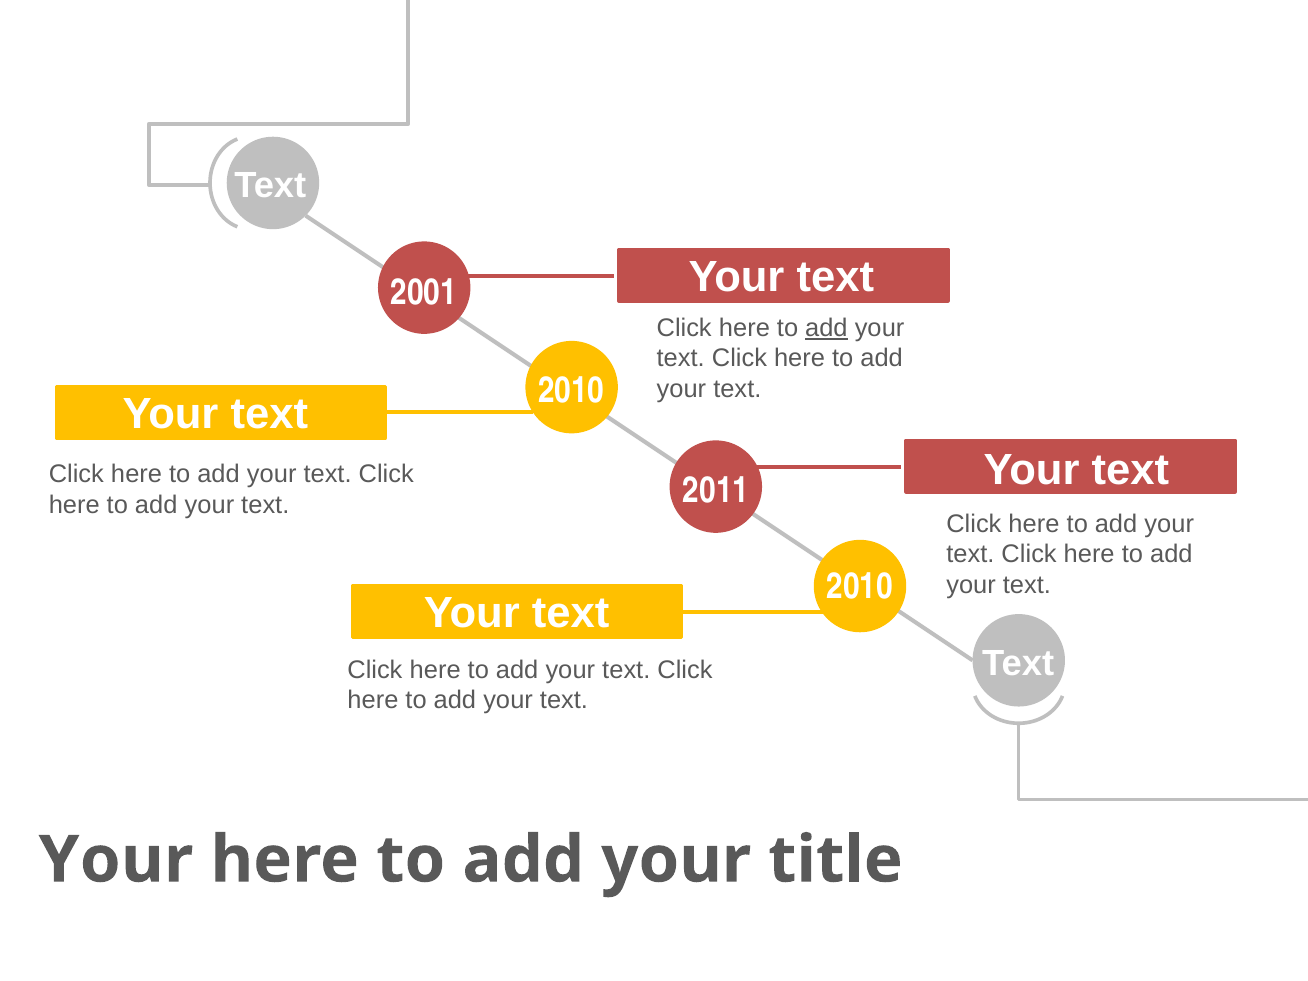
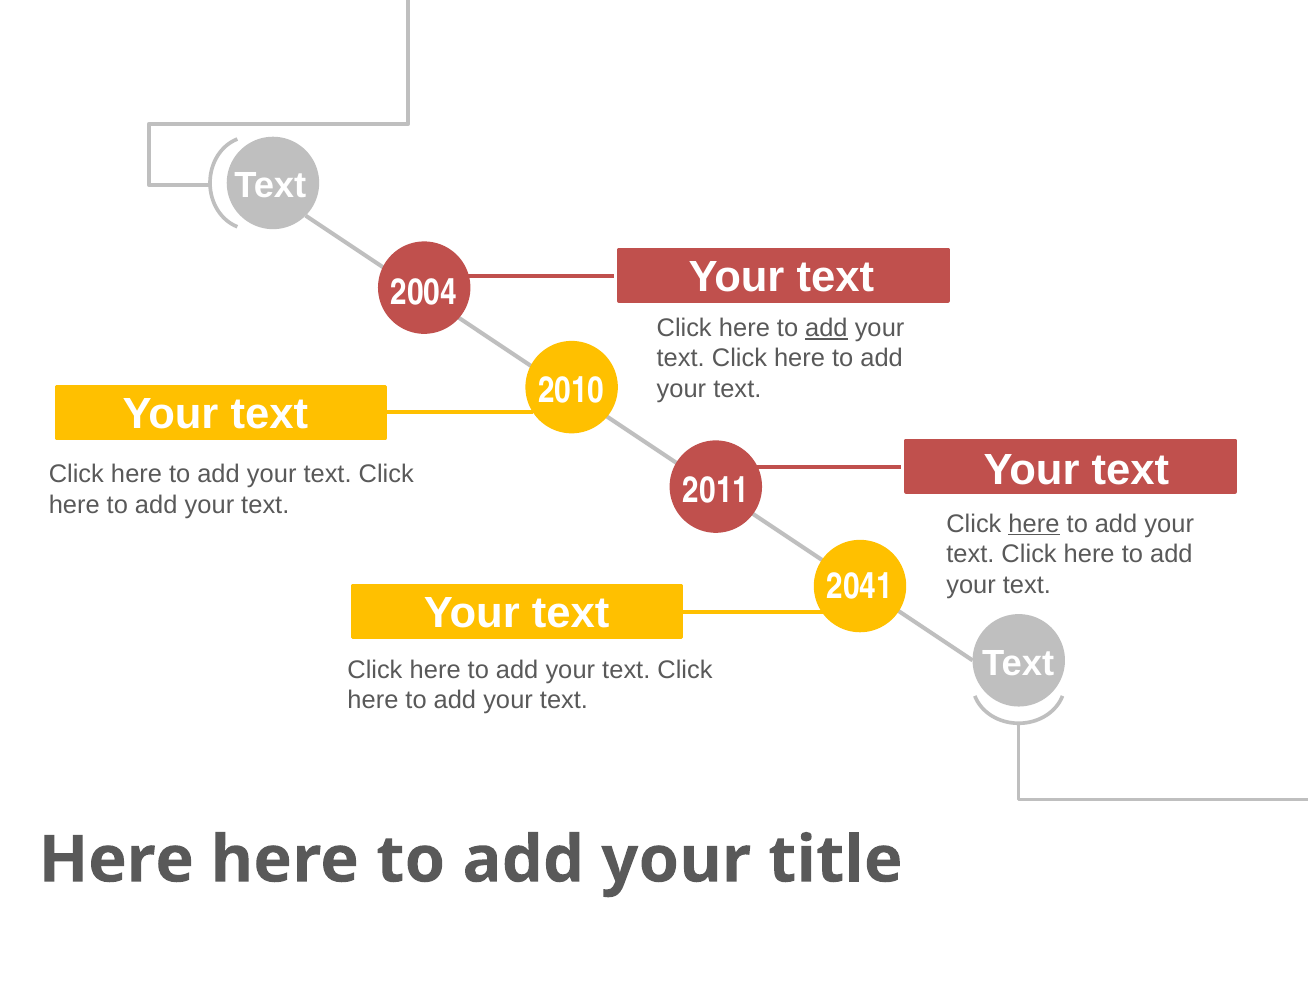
2001: 2001 -> 2004
here at (1034, 524) underline: none -> present
2010 at (860, 586): 2010 -> 2041
Your at (116, 860): Your -> Here
